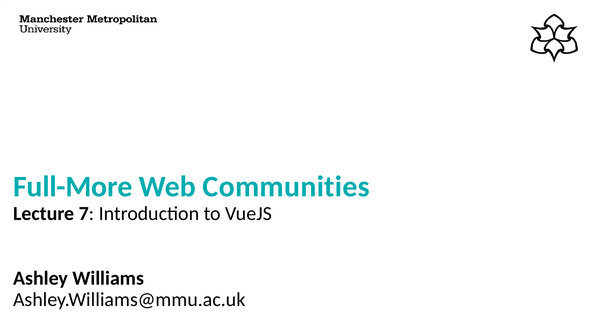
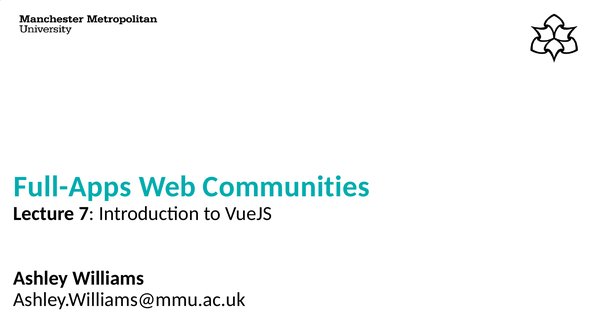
Full-More: Full-More -> Full-Apps
